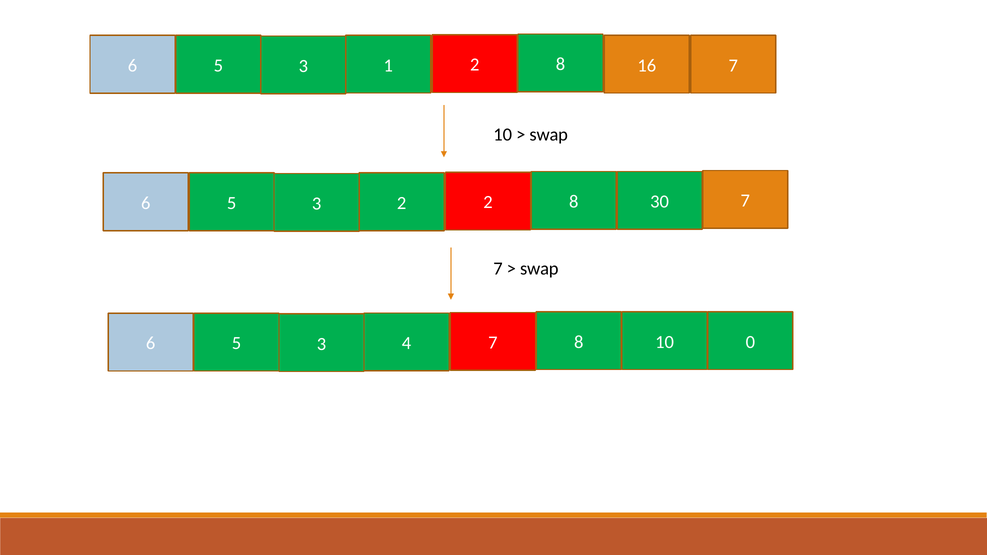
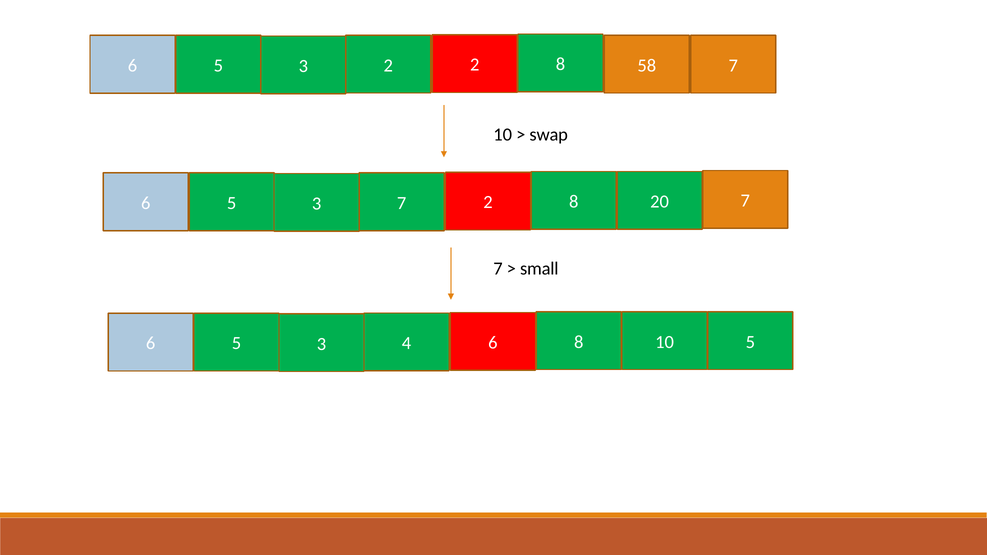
6 1: 1 -> 2
16: 16 -> 58
6 2: 2 -> 7
30: 30 -> 20
swap at (539, 269): swap -> small
4 7: 7 -> 6
10 0: 0 -> 5
